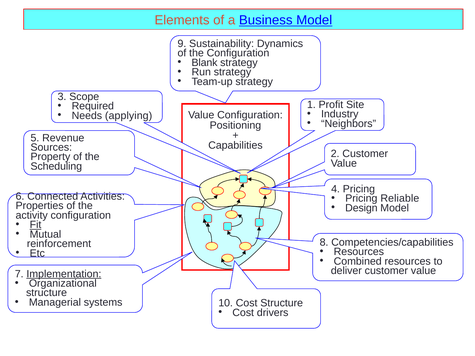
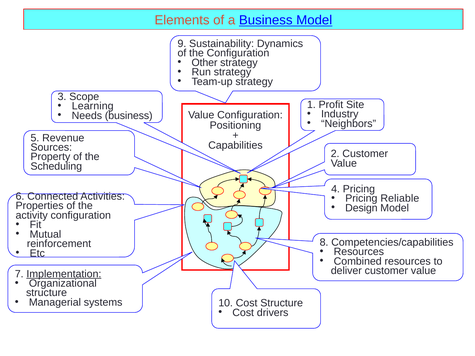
Blank: Blank -> Other
Required: Required -> Learning
Needs applying: applying -> business
Fit underline: present -> none
